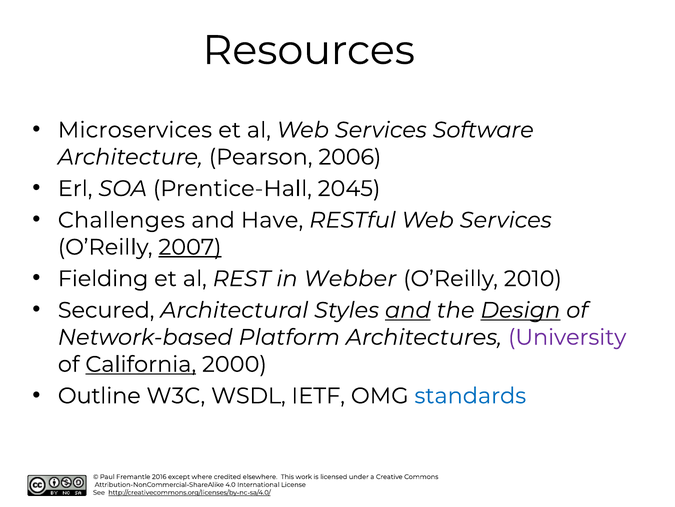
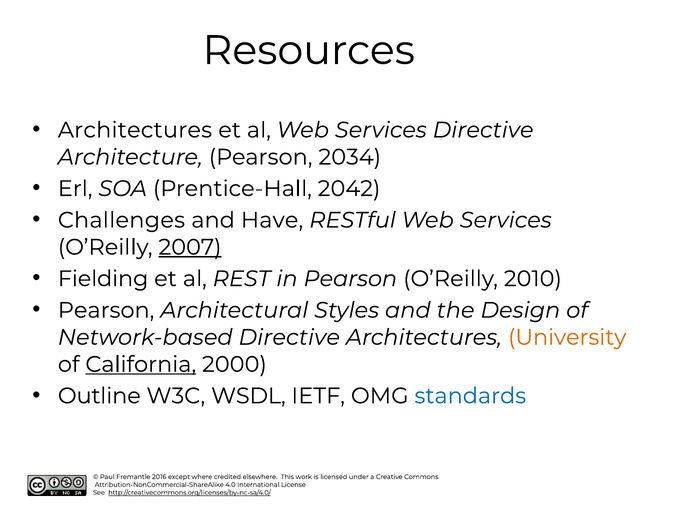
Microservices at (135, 130): Microservices -> Architectures
Services Software: Software -> Directive
2006: 2006 -> 2034
2045: 2045 -> 2042
in Webber: Webber -> Pearson
Secured at (106, 310): Secured -> Pearson
and at (408, 310) underline: present -> none
Design underline: present -> none
Network-based Platform: Platform -> Directive
University colour: purple -> orange
